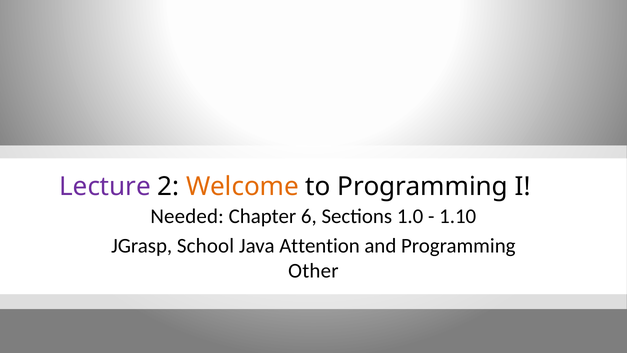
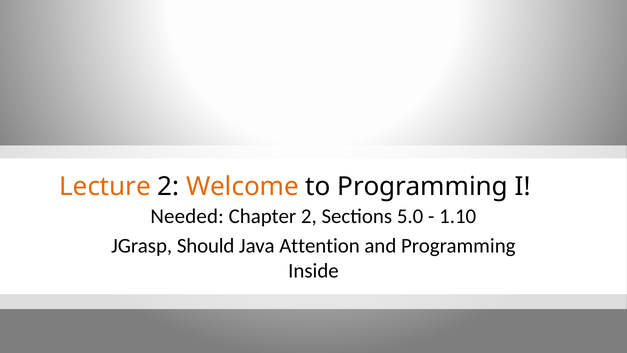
Lecture colour: purple -> orange
Chapter 6: 6 -> 2
1.0: 1.0 -> 5.0
School: School -> Should
Other: Other -> Inside
